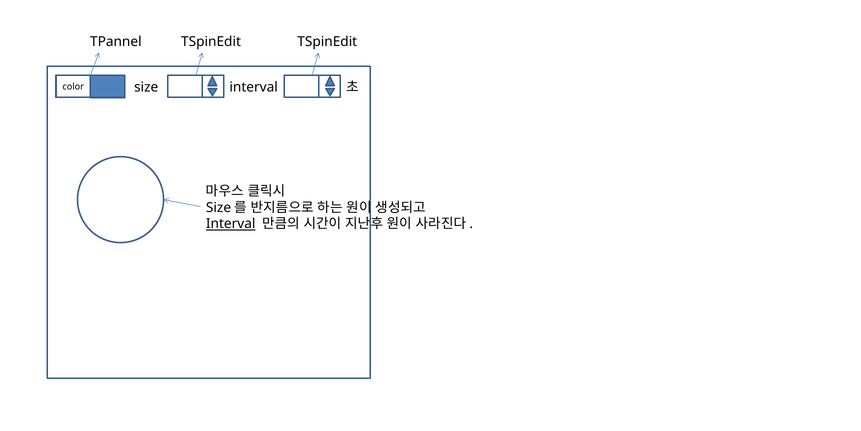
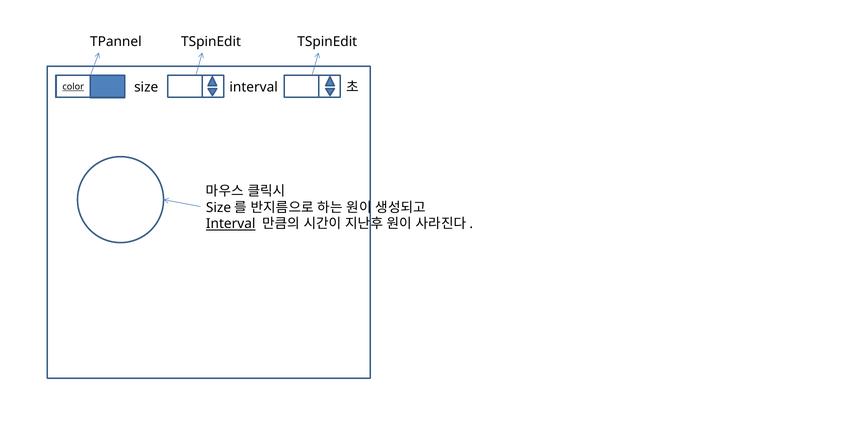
color underline: none -> present
